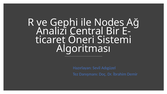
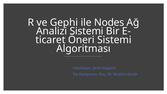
Analizi Central: Central -> Sistemi
